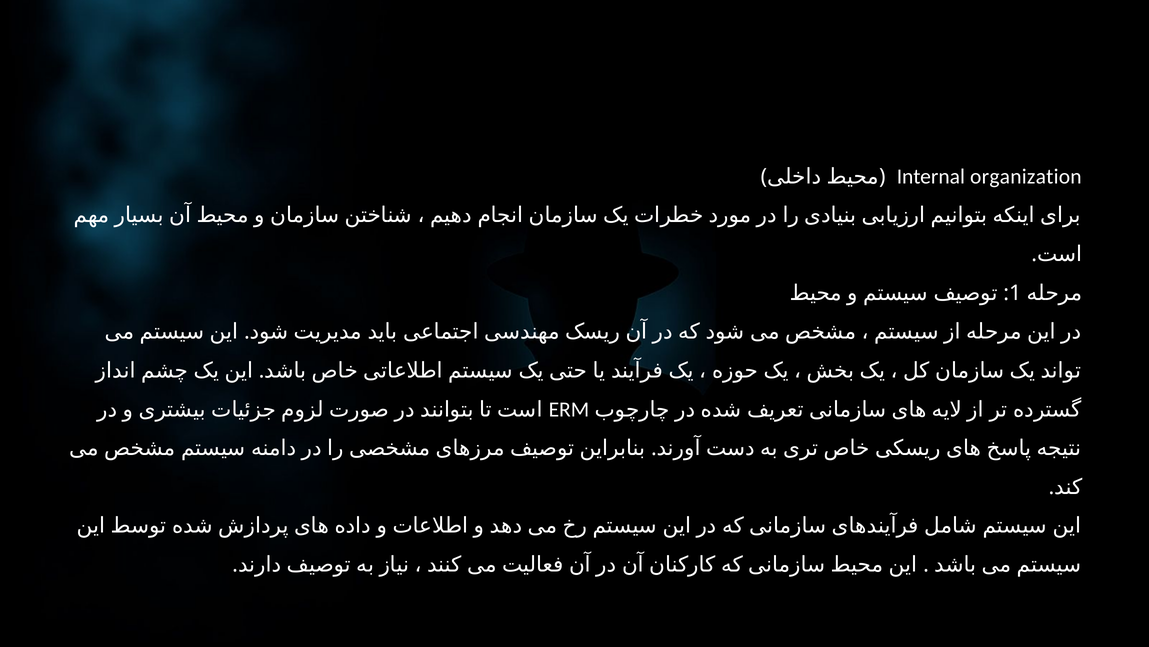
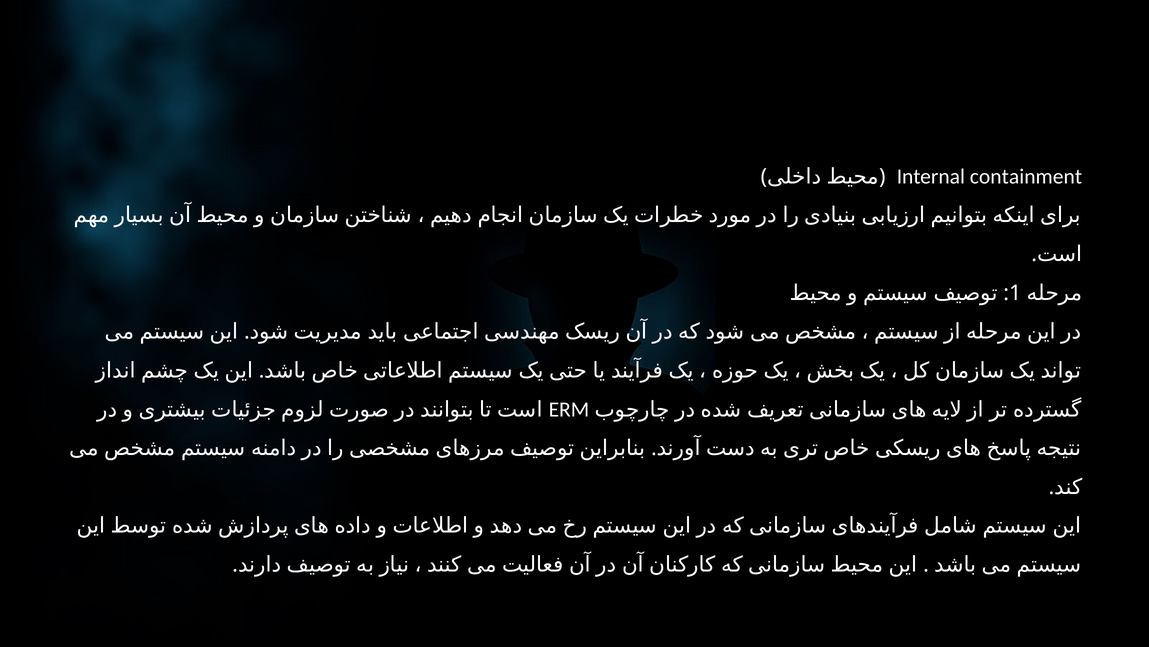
organization: organization -> containment
